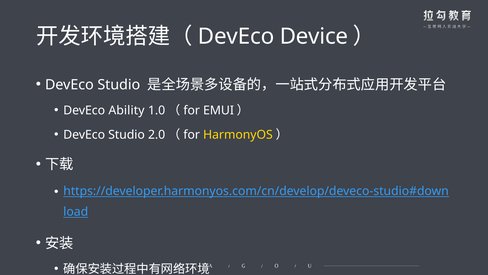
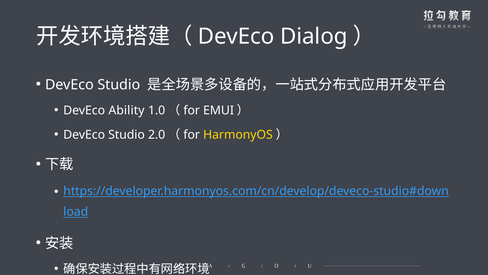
Device: Device -> Dialog
